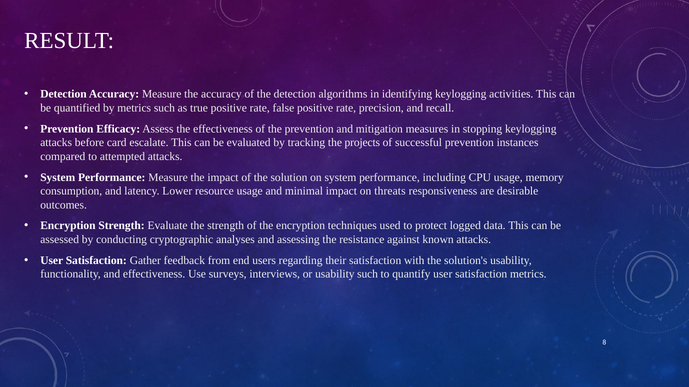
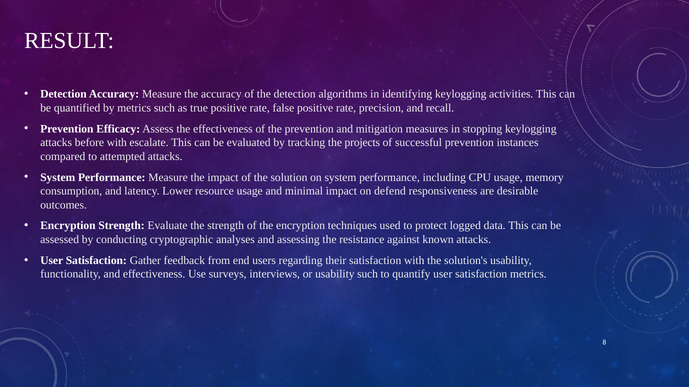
before card: card -> with
threats: threats -> defend
